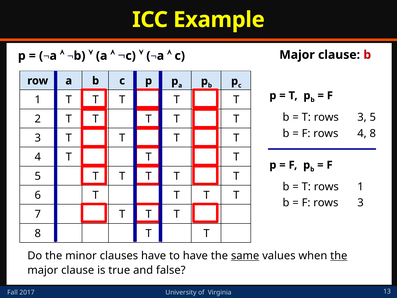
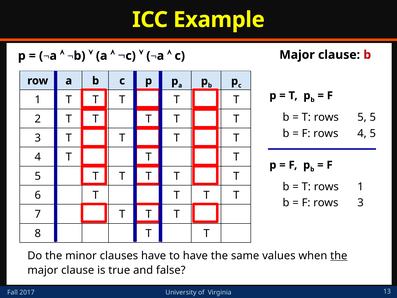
3 at (362, 117): 3 -> 5
4 8: 8 -> 5
same underline: present -> none
